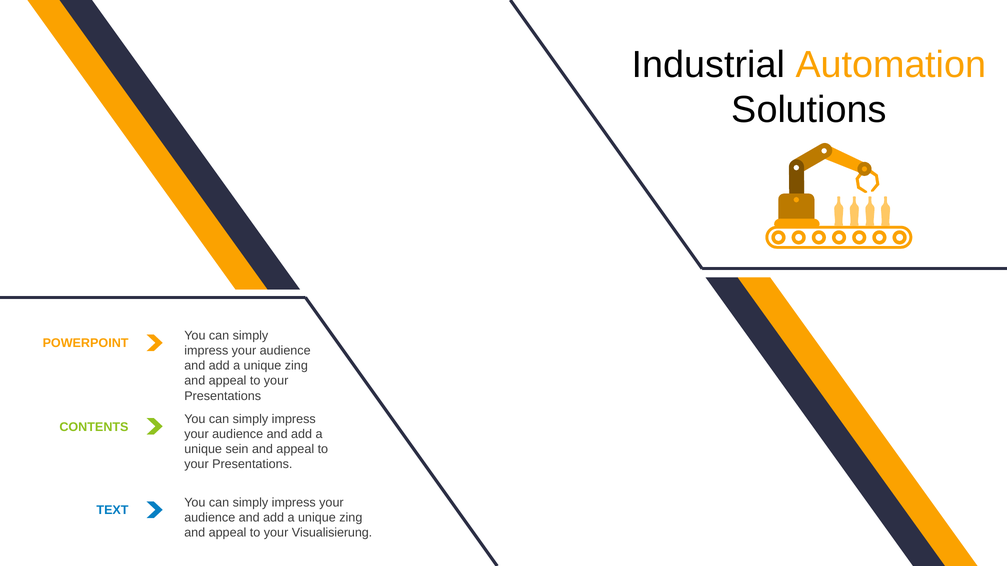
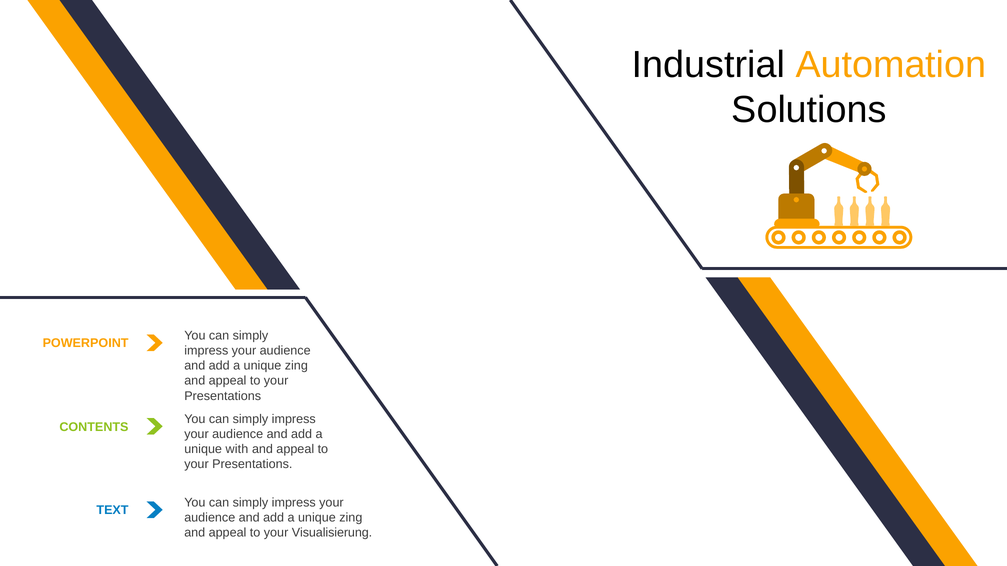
sein: sein -> with
